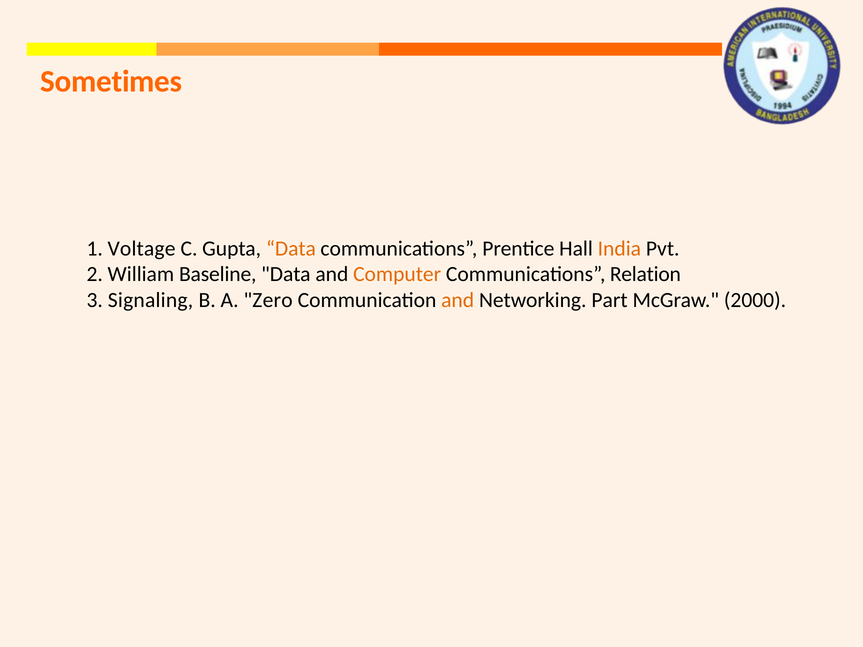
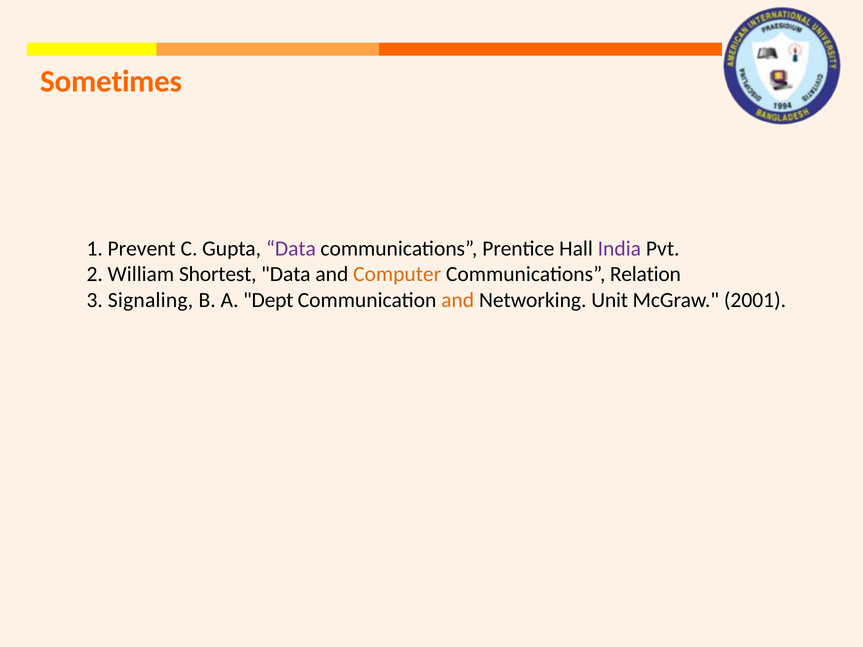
Voltage: Voltage -> Prevent
Data at (291, 249) colour: orange -> purple
India colour: orange -> purple
Baseline: Baseline -> Shortest
Zero: Zero -> Dept
Part: Part -> Unit
2000: 2000 -> 2001
